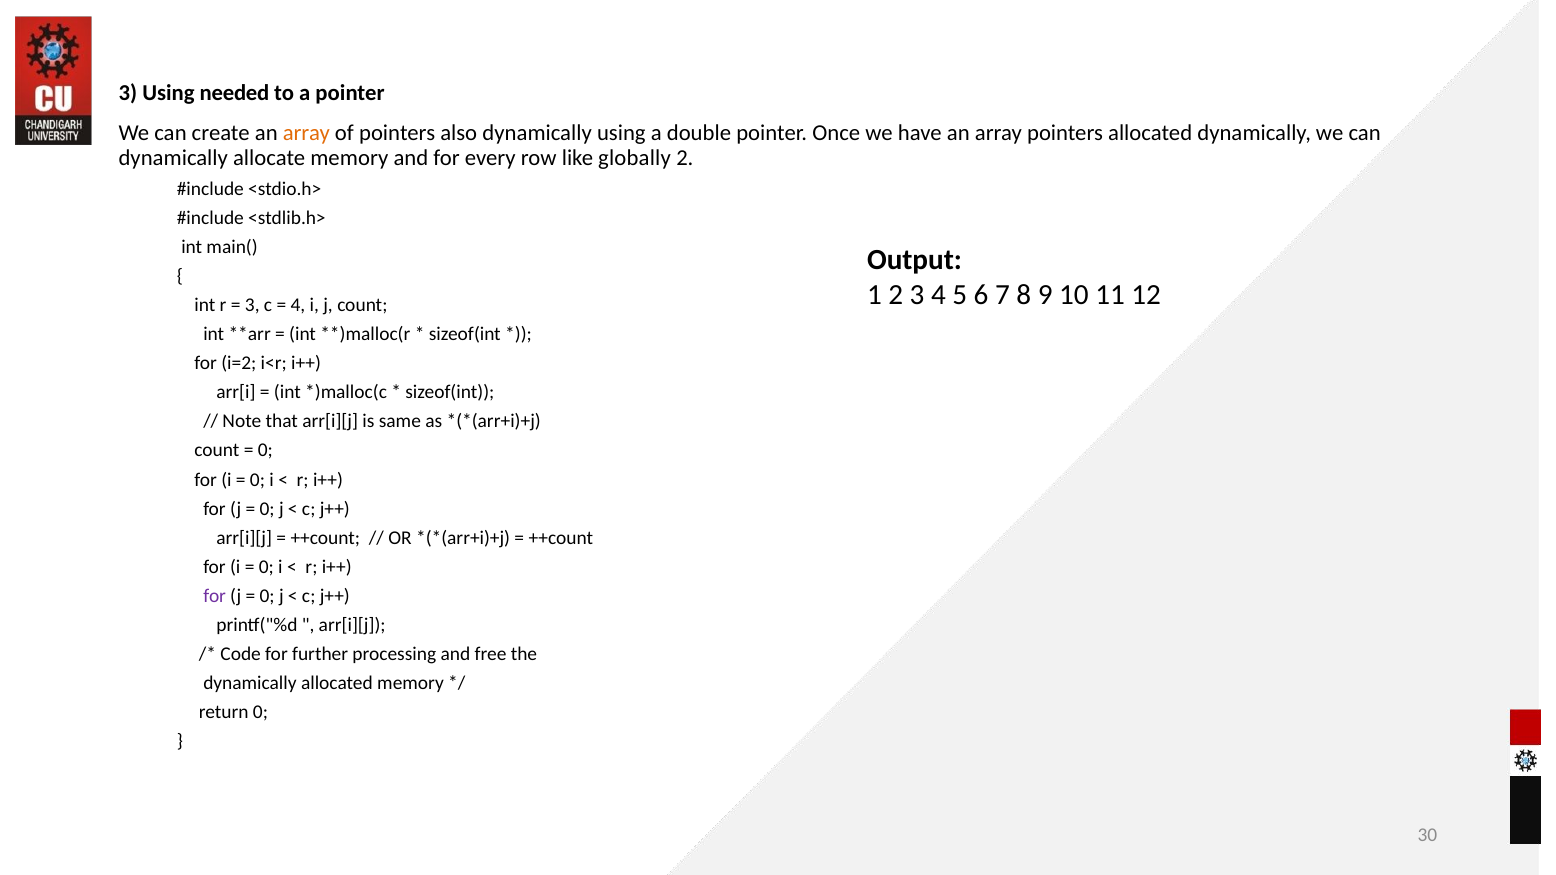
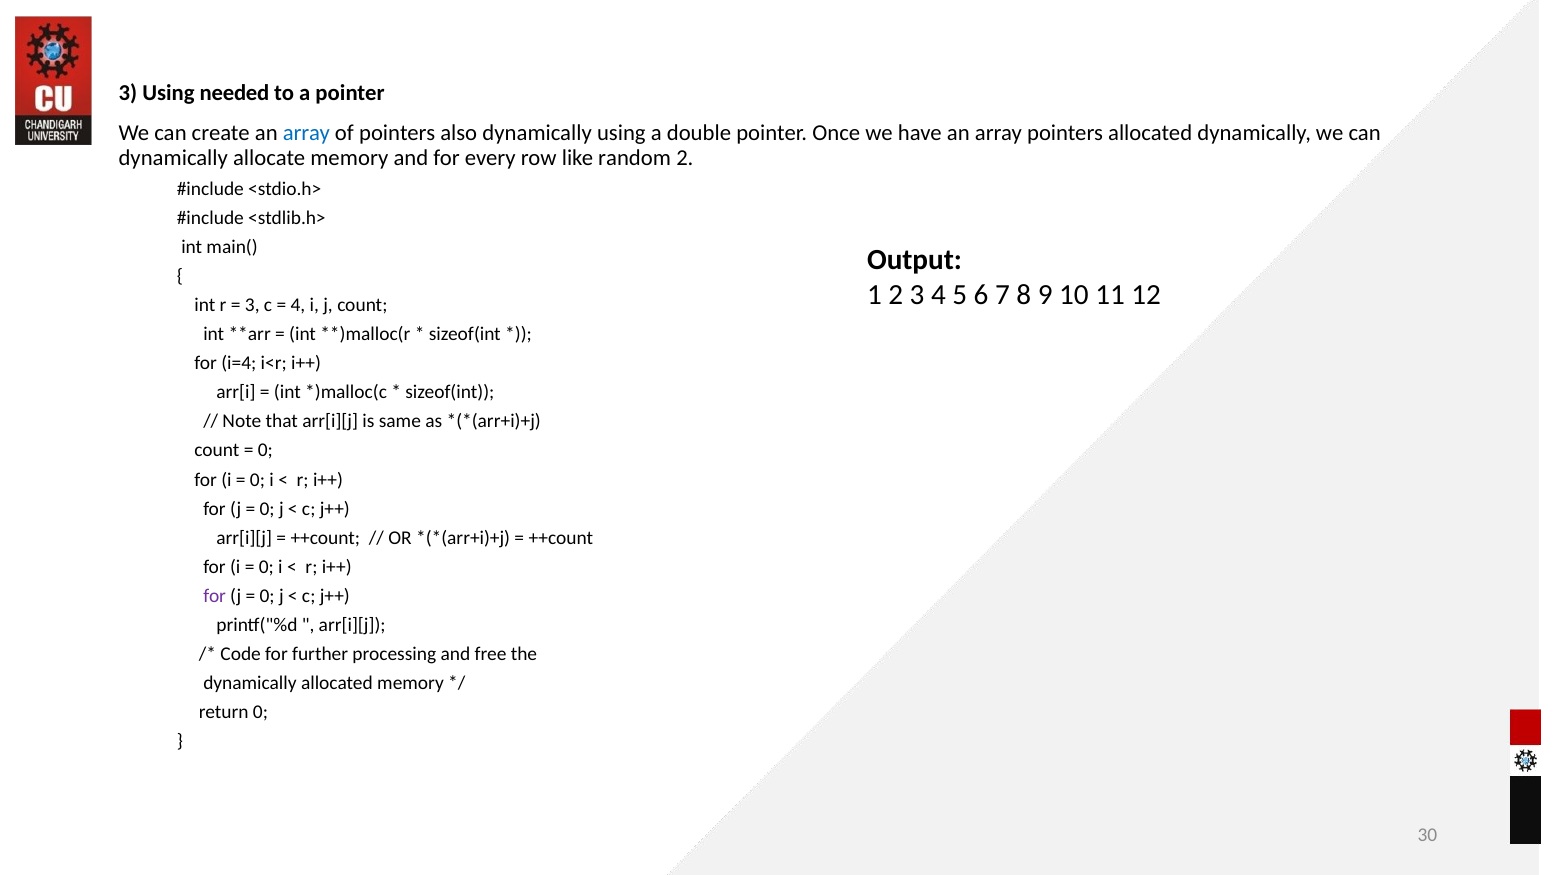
array at (306, 134) colour: orange -> blue
globally: globally -> random
i=2: i=2 -> i=4
